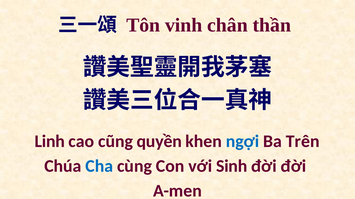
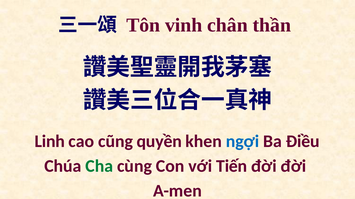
Trên: Trên -> Điều
Cha colour: blue -> green
Sinh: Sinh -> Tiến
